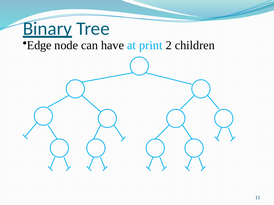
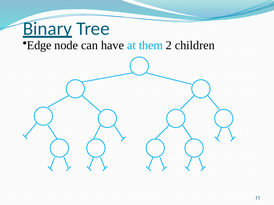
print: print -> them
